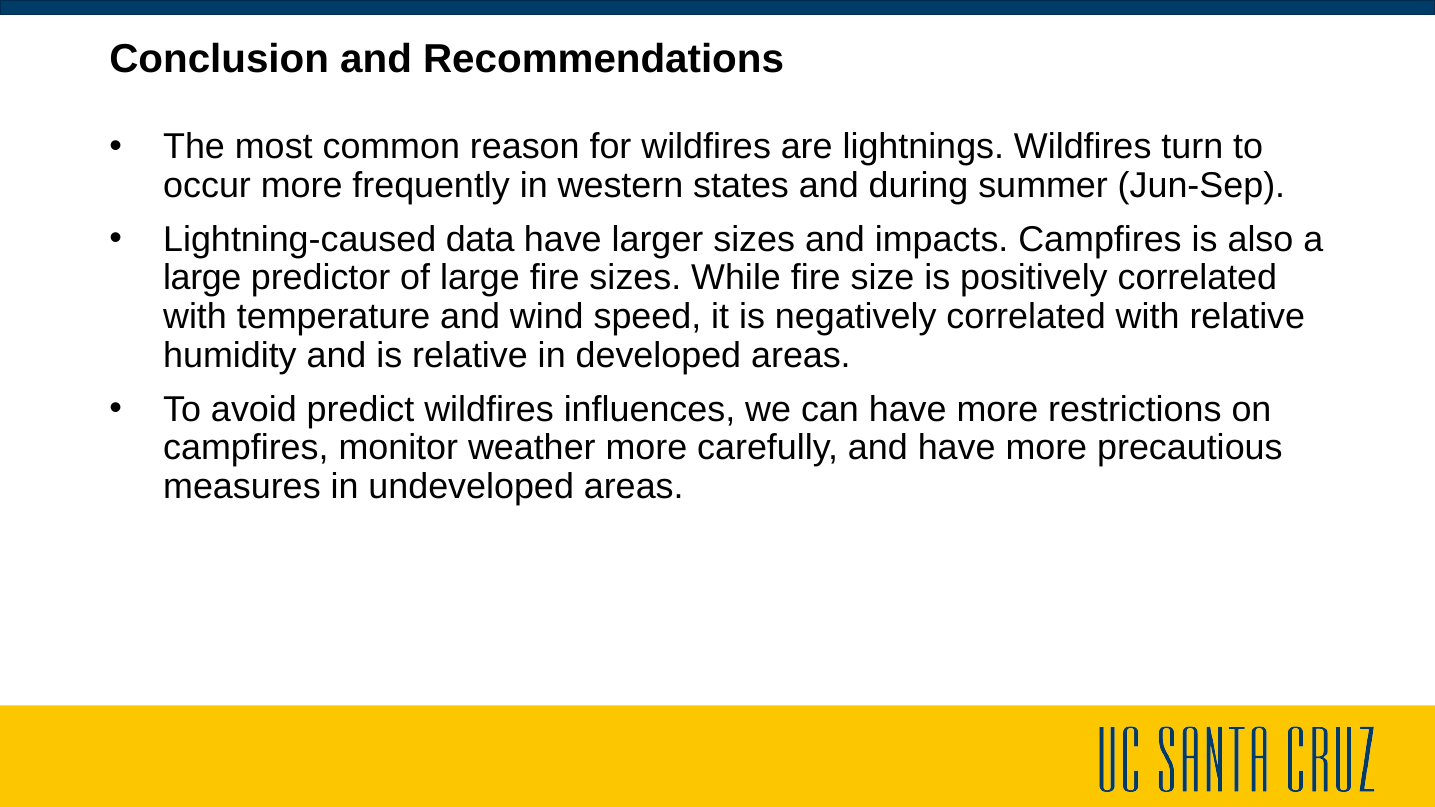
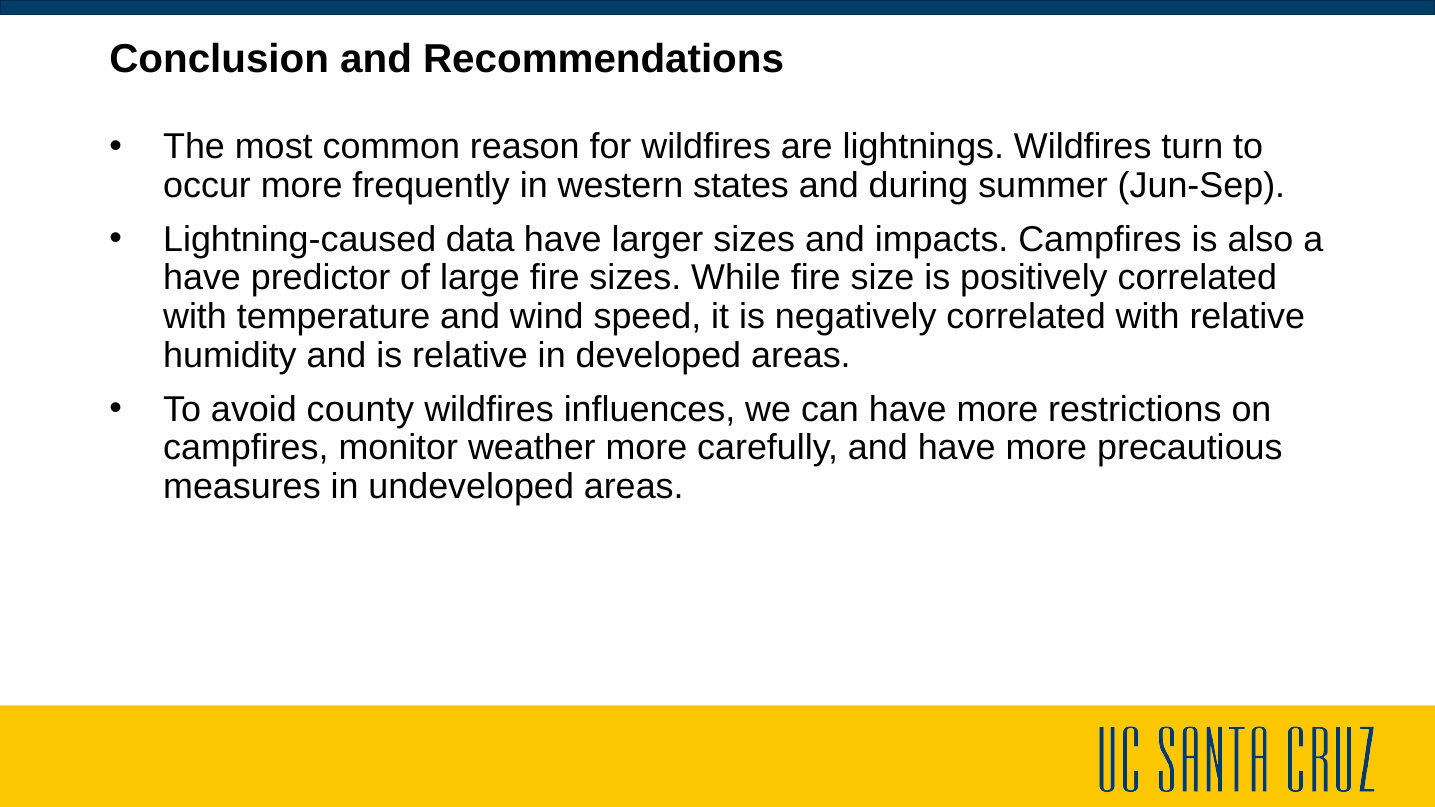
large at (202, 278): large -> have
predict: predict -> county
